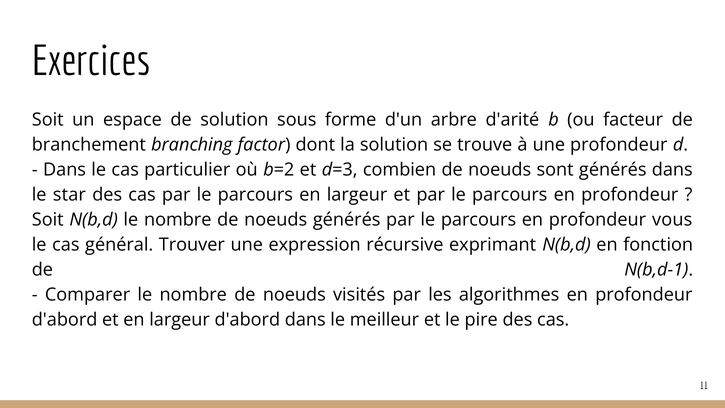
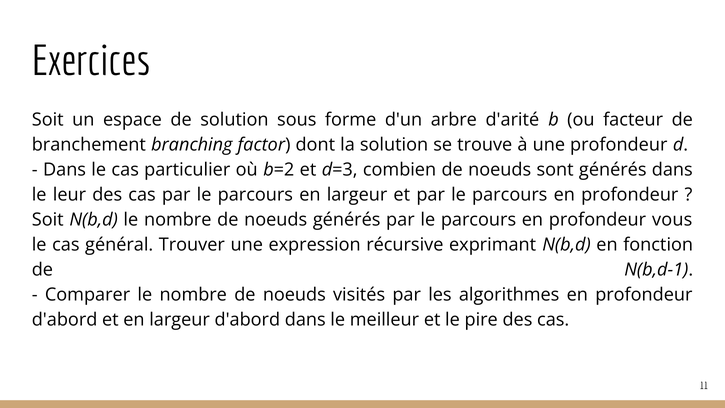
star: star -> leur
